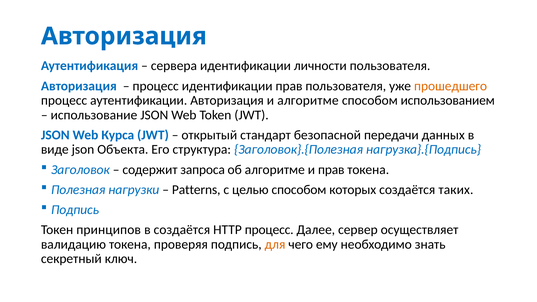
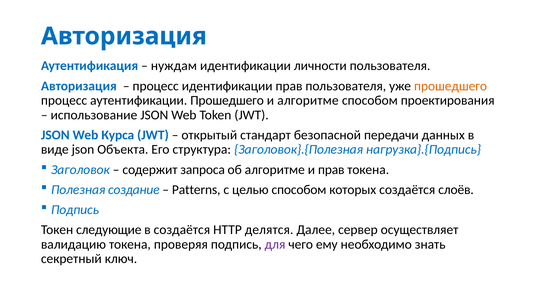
сервера: сервера -> нуждам
аутентификации Авторизация: Авторизация -> Прошедшего
использованием: использованием -> проектирования
нагрузки: нагрузки -> создание
таких: таких -> слоёв
принципов: принципов -> следующие
HTTP процесс: процесс -> делятся
для colour: orange -> purple
